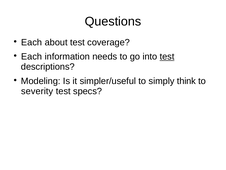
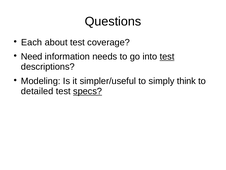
Each at (32, 56): Each -> Need
severity: severity -> detailed
specs underline: none -> present
